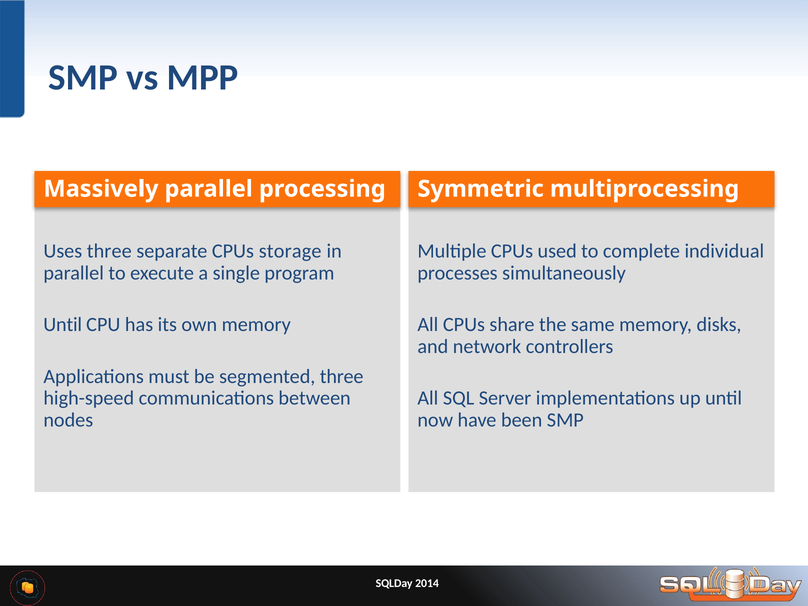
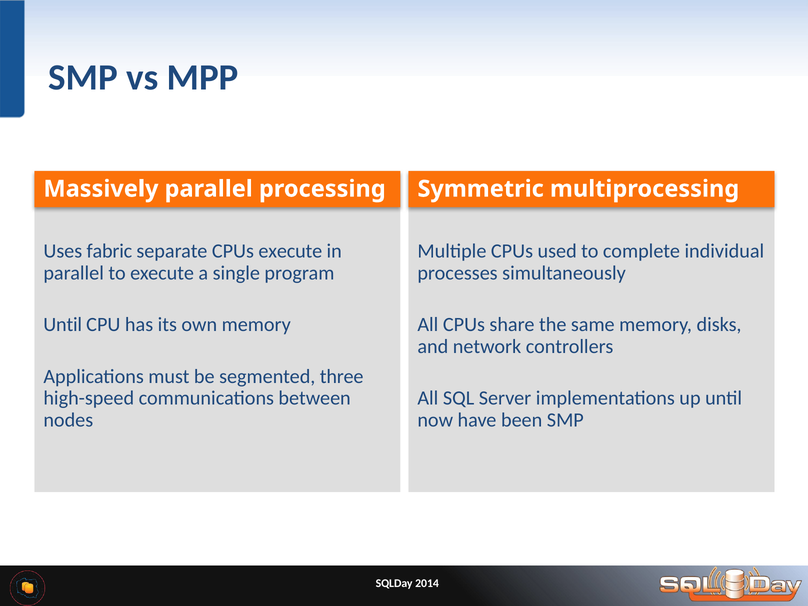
Uses three: three -> fabric
CPUs storage: storage -> execute
